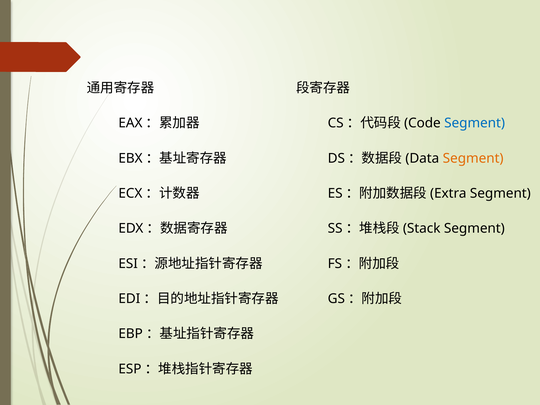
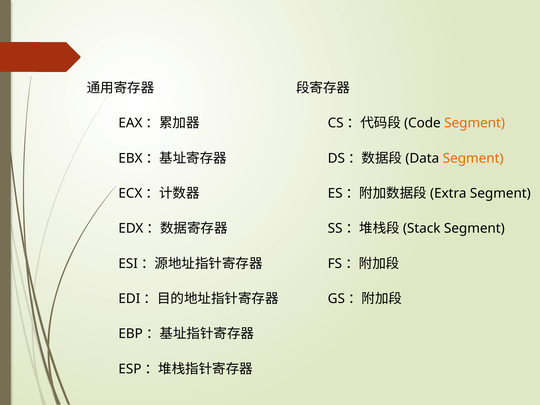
Segment at (475, 123) colour: blue -> orange
